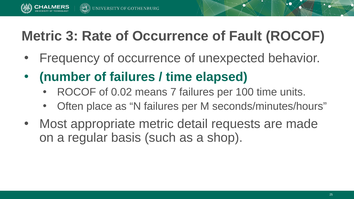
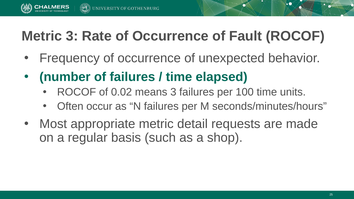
means 7: 7 -> 3
place: place -> occur
